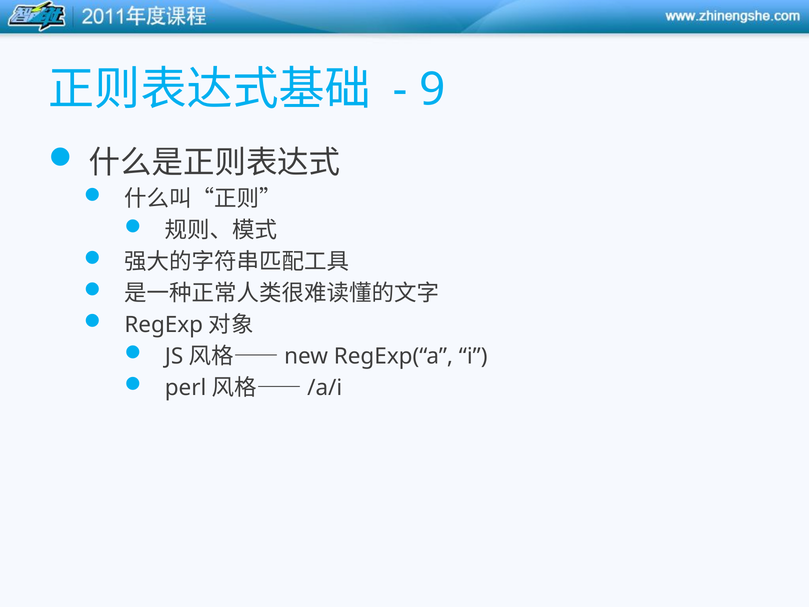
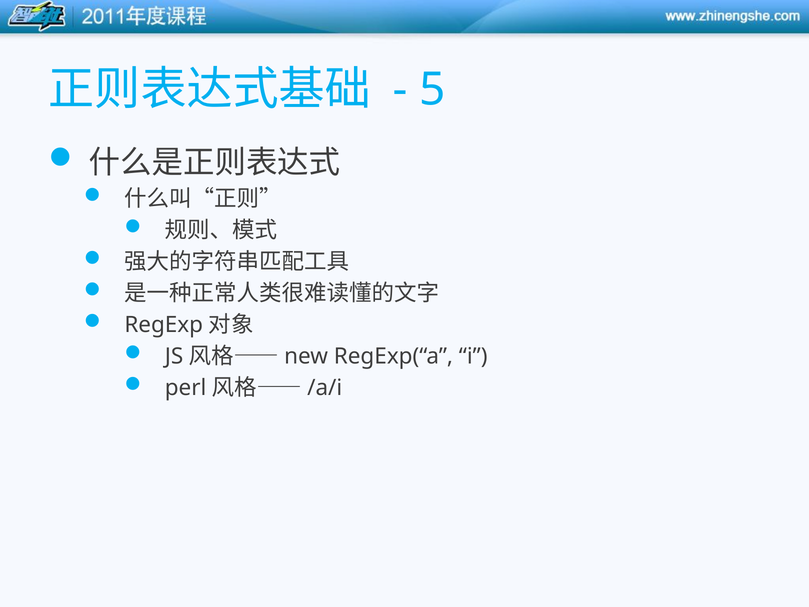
9: 9 -> 5
